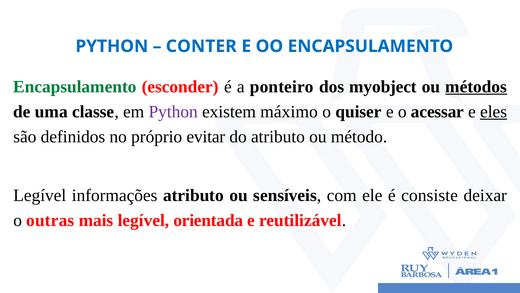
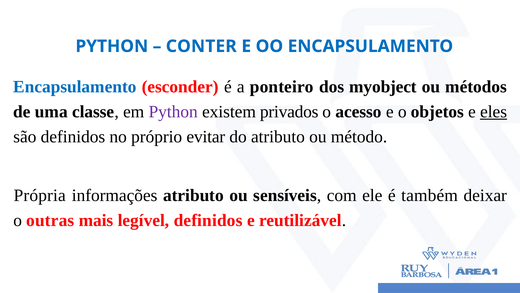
Encapsulamento at (75, 87) colour: green -> blue
métodos underline: present -> none
máximo: máximo -> privados
quiser: quiser -> acesso
acessar: acessar -> objetos
Legível at (40, 195): Legível -> Própria
consiste: consiste -> também
legível orientada: orientada -> definidos
